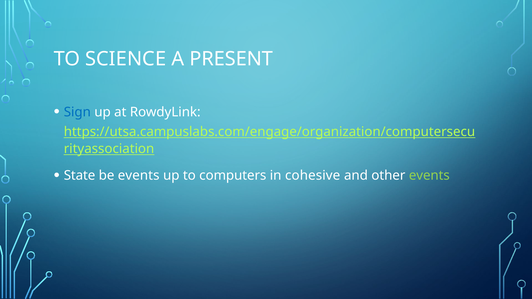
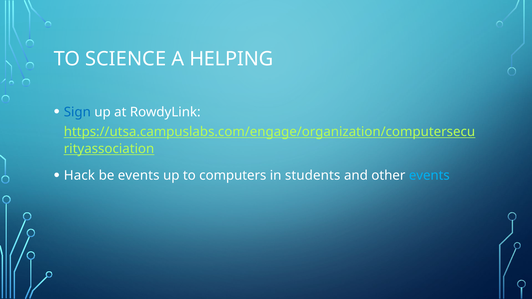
PRESENT: PRESENT -> HELPING
State: State -> Hack
cohesive: cohesive -> students
events at (429, 176) colour: light green -> light blue
